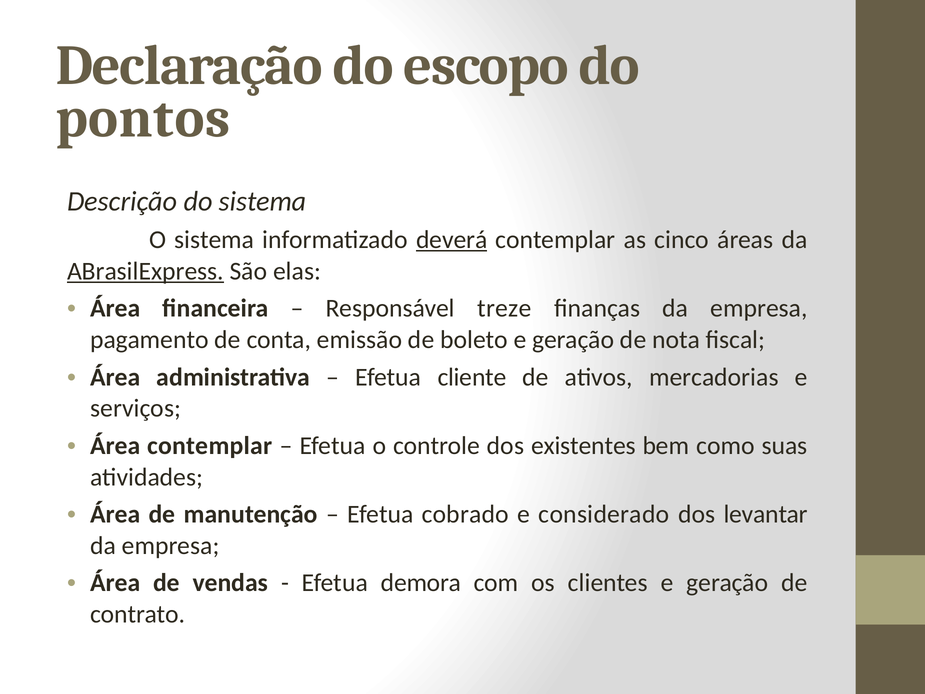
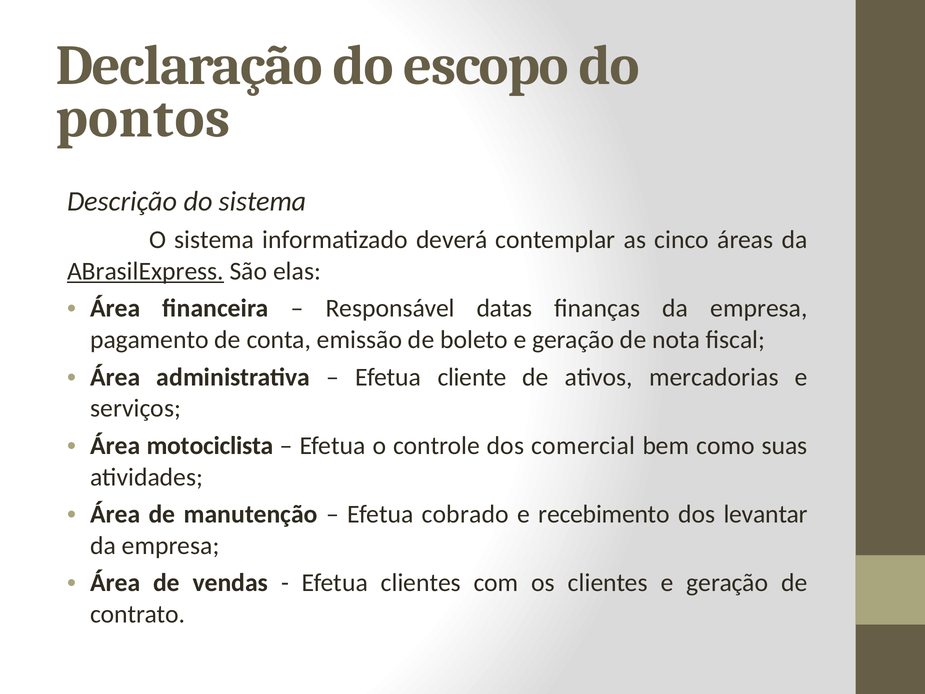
deverá underline: present -> none
treze: treze -> datas
Área contemplar: contemplar -> motociclista
existentes: existentes -> comercial
considerado: considerado -> recebimento
Efetua demora: demora -> clientes
